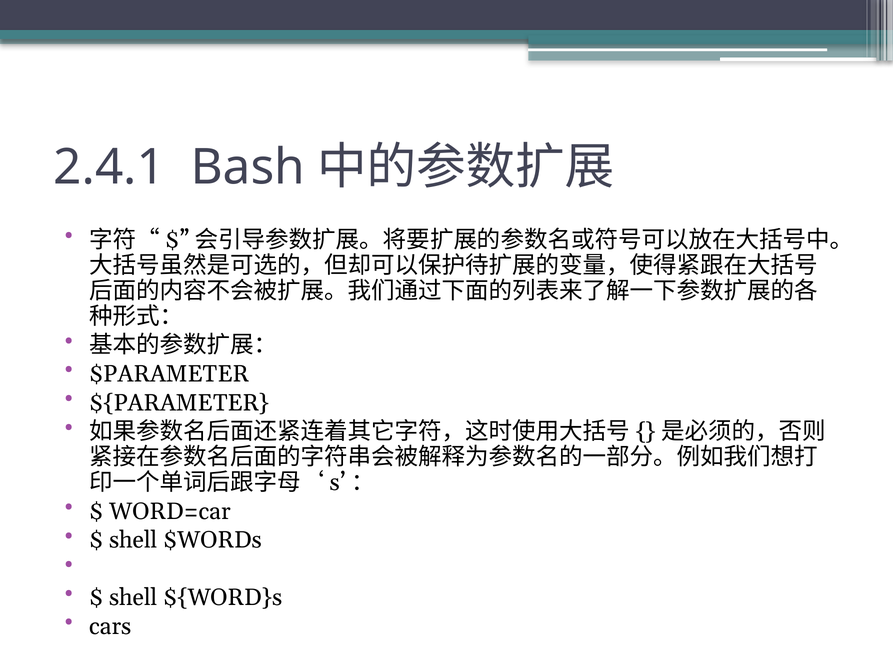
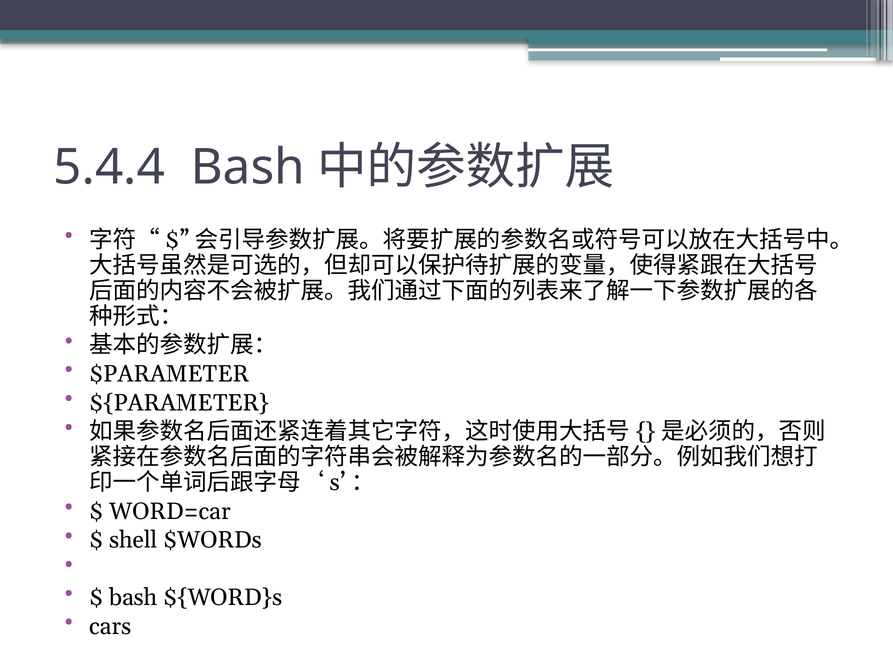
2.4.1: 2.4.1 -> 5.4.4
shell at (133, 597): shell -> bash
